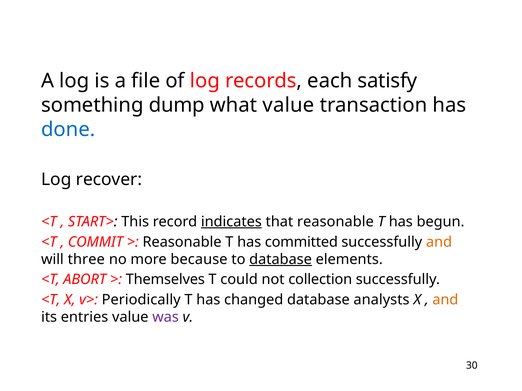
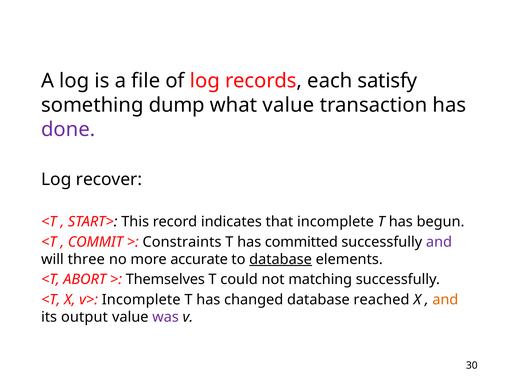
done colour: blue -> purple
indicates underline: present -> none
that reasonable: reasonable -> incomplete
Reasonable at (182, 242): Reasonable -> Constraints
and at (439, 242) colour: orange -> purple
because: because -> accurate
collection: collection -> matching
v> Periodically: Periodically -> Incomplete
analysts: analysts -> reached
entries: entries -> output
